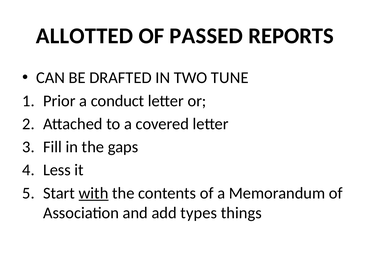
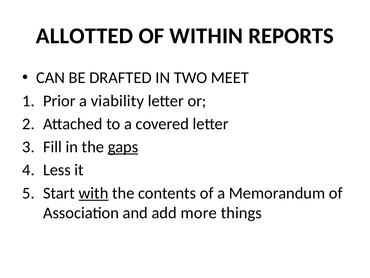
PASSED: PASSED -> WITHIN
TUNE: TUNE -> MEET
conduct: conduct -> viability
gaps underline: none -> present
types: types -> more
